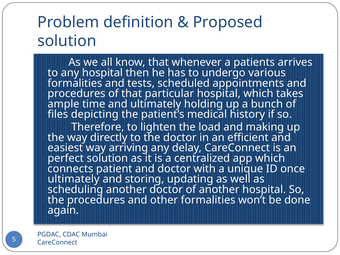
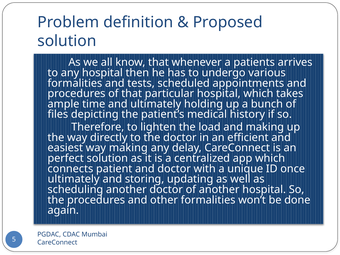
way arriving: arriving -> making
